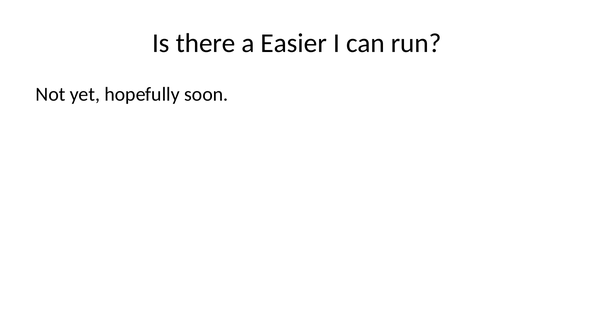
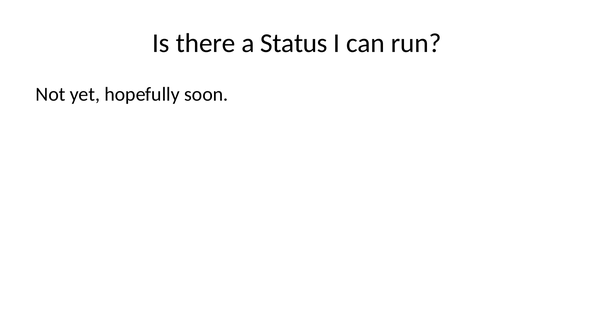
Easier: Easier -> Status
